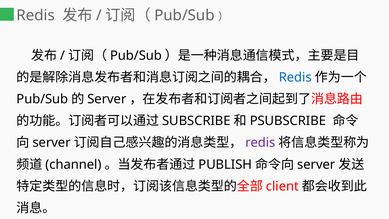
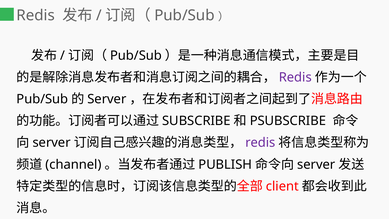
Redis at (295, 77) colour: blue -> purple
